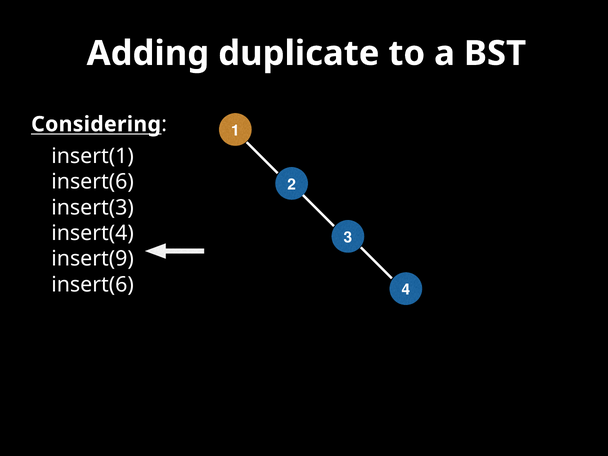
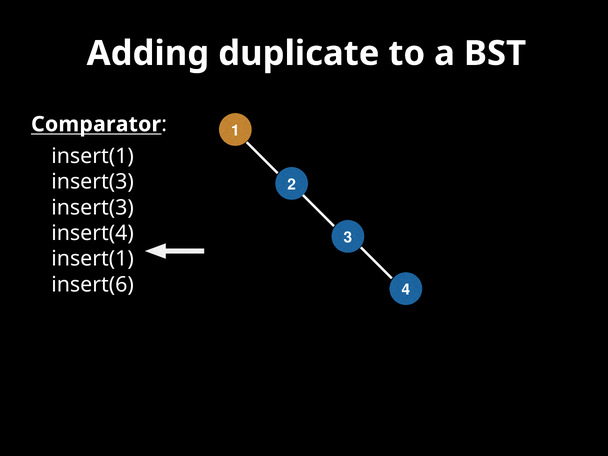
Considering: Considering -> Comparator
insert(6 at (93, 182): insert(6 -> insert(3
insert(9 at (93, 259): insert(9 -> insert(1
